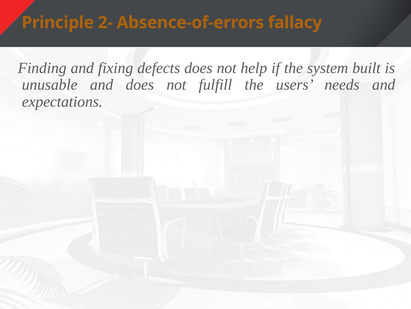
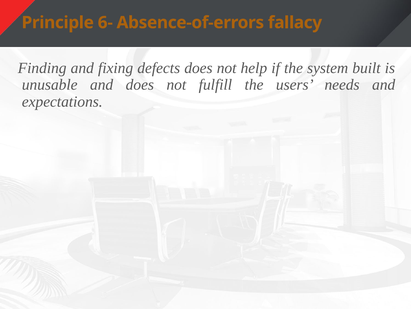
2-: 2- -> 6-
